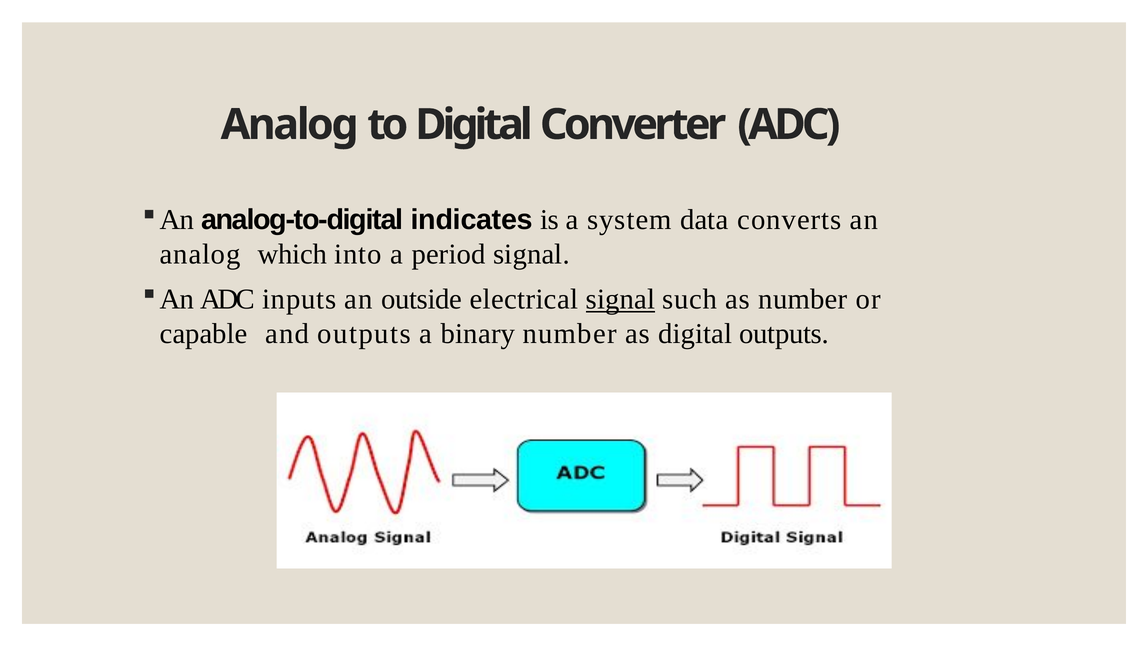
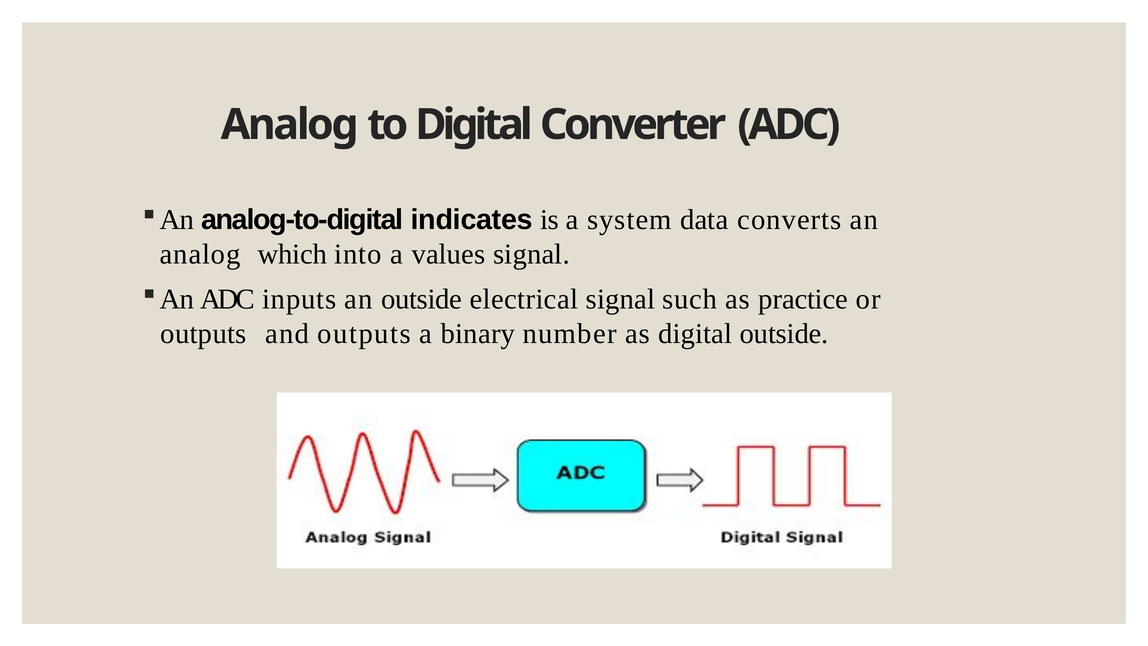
period: period -> values
signal at (620, 299) underline: present -> none
as number: number -> practice
capable at (204, 334): capable -> outputs
digital outputs: outputs -> outside
